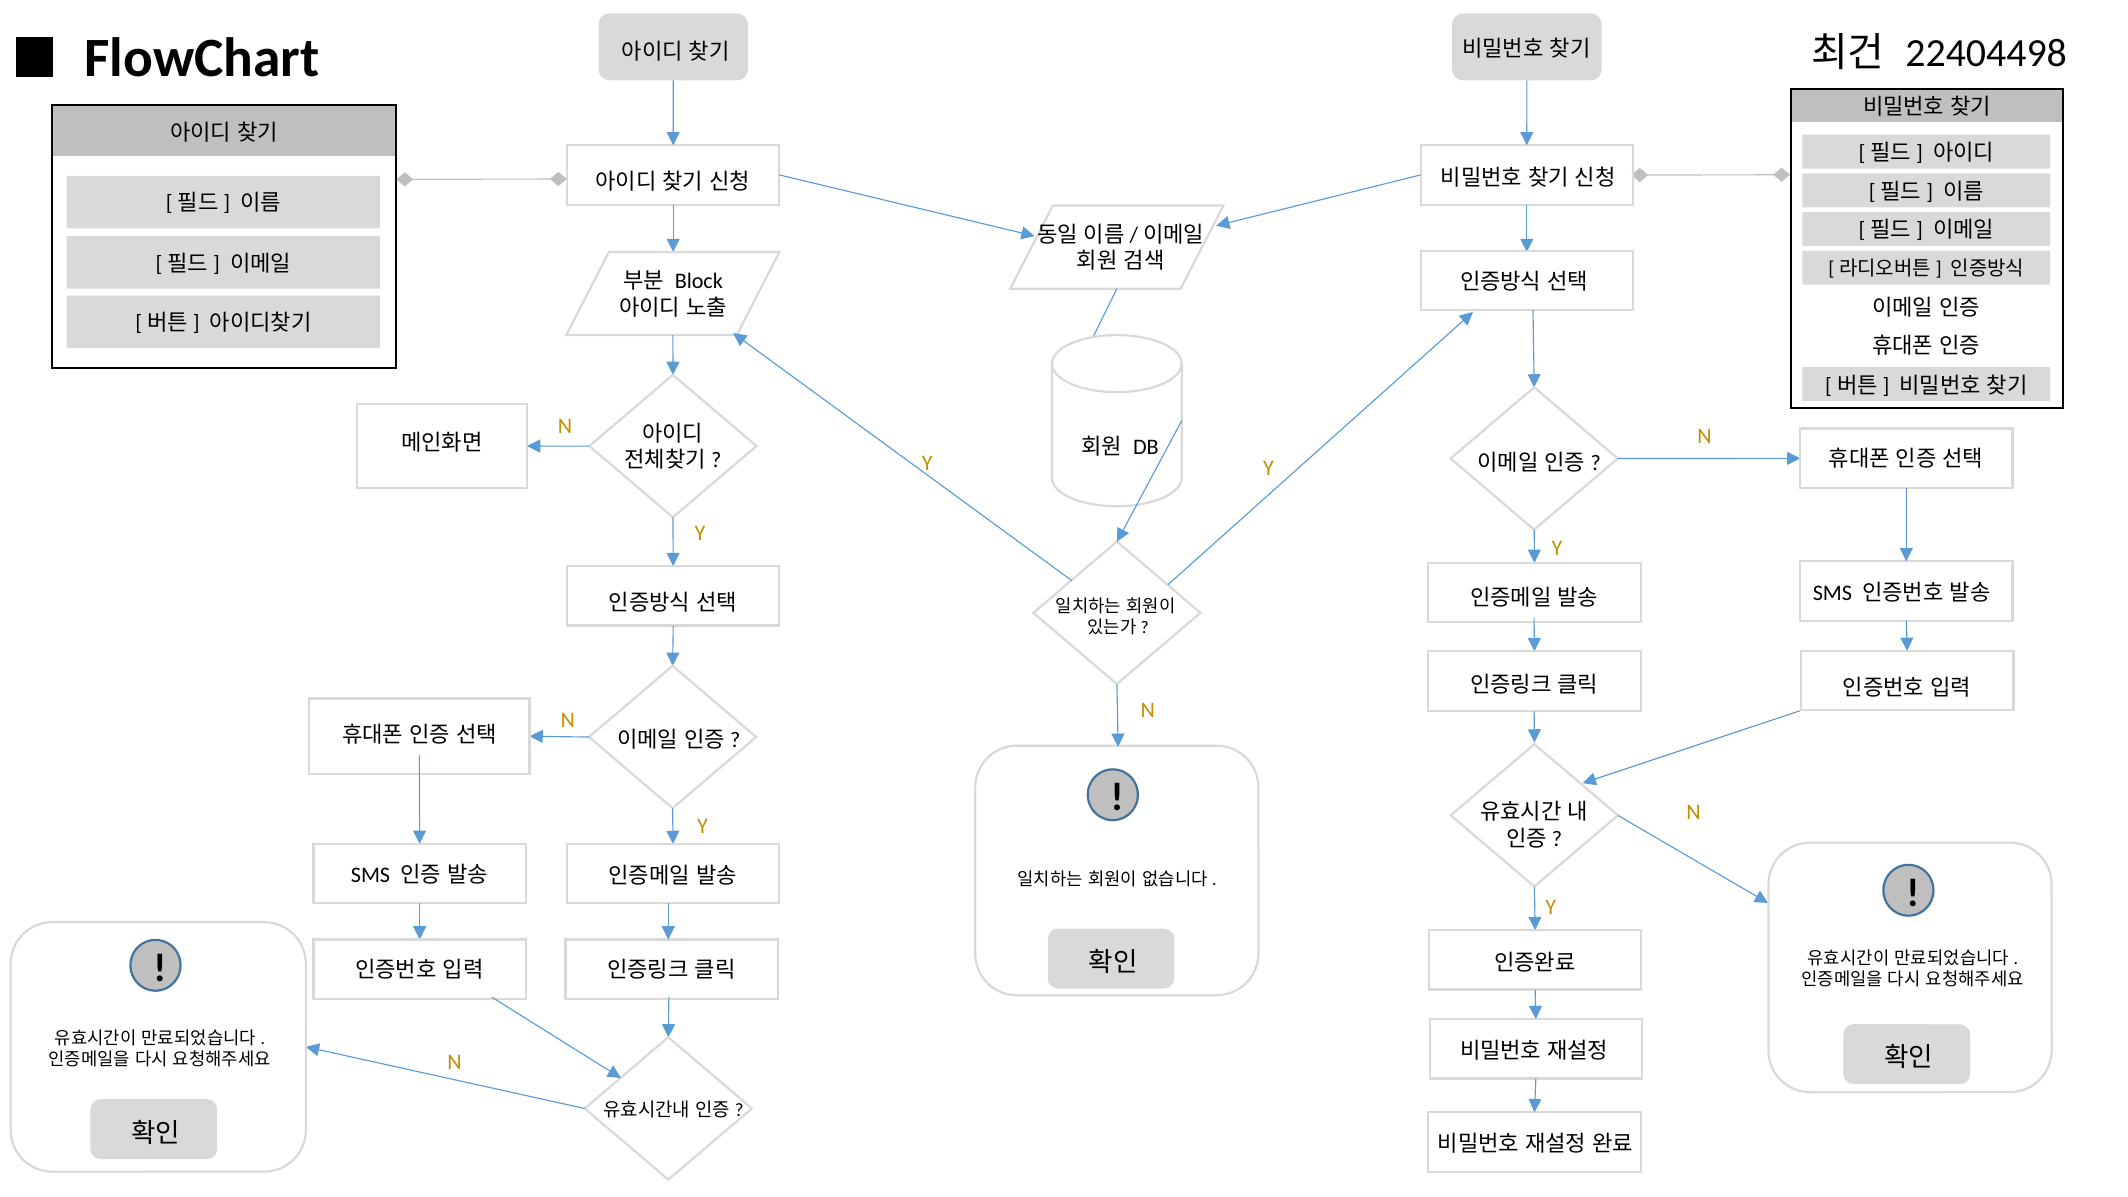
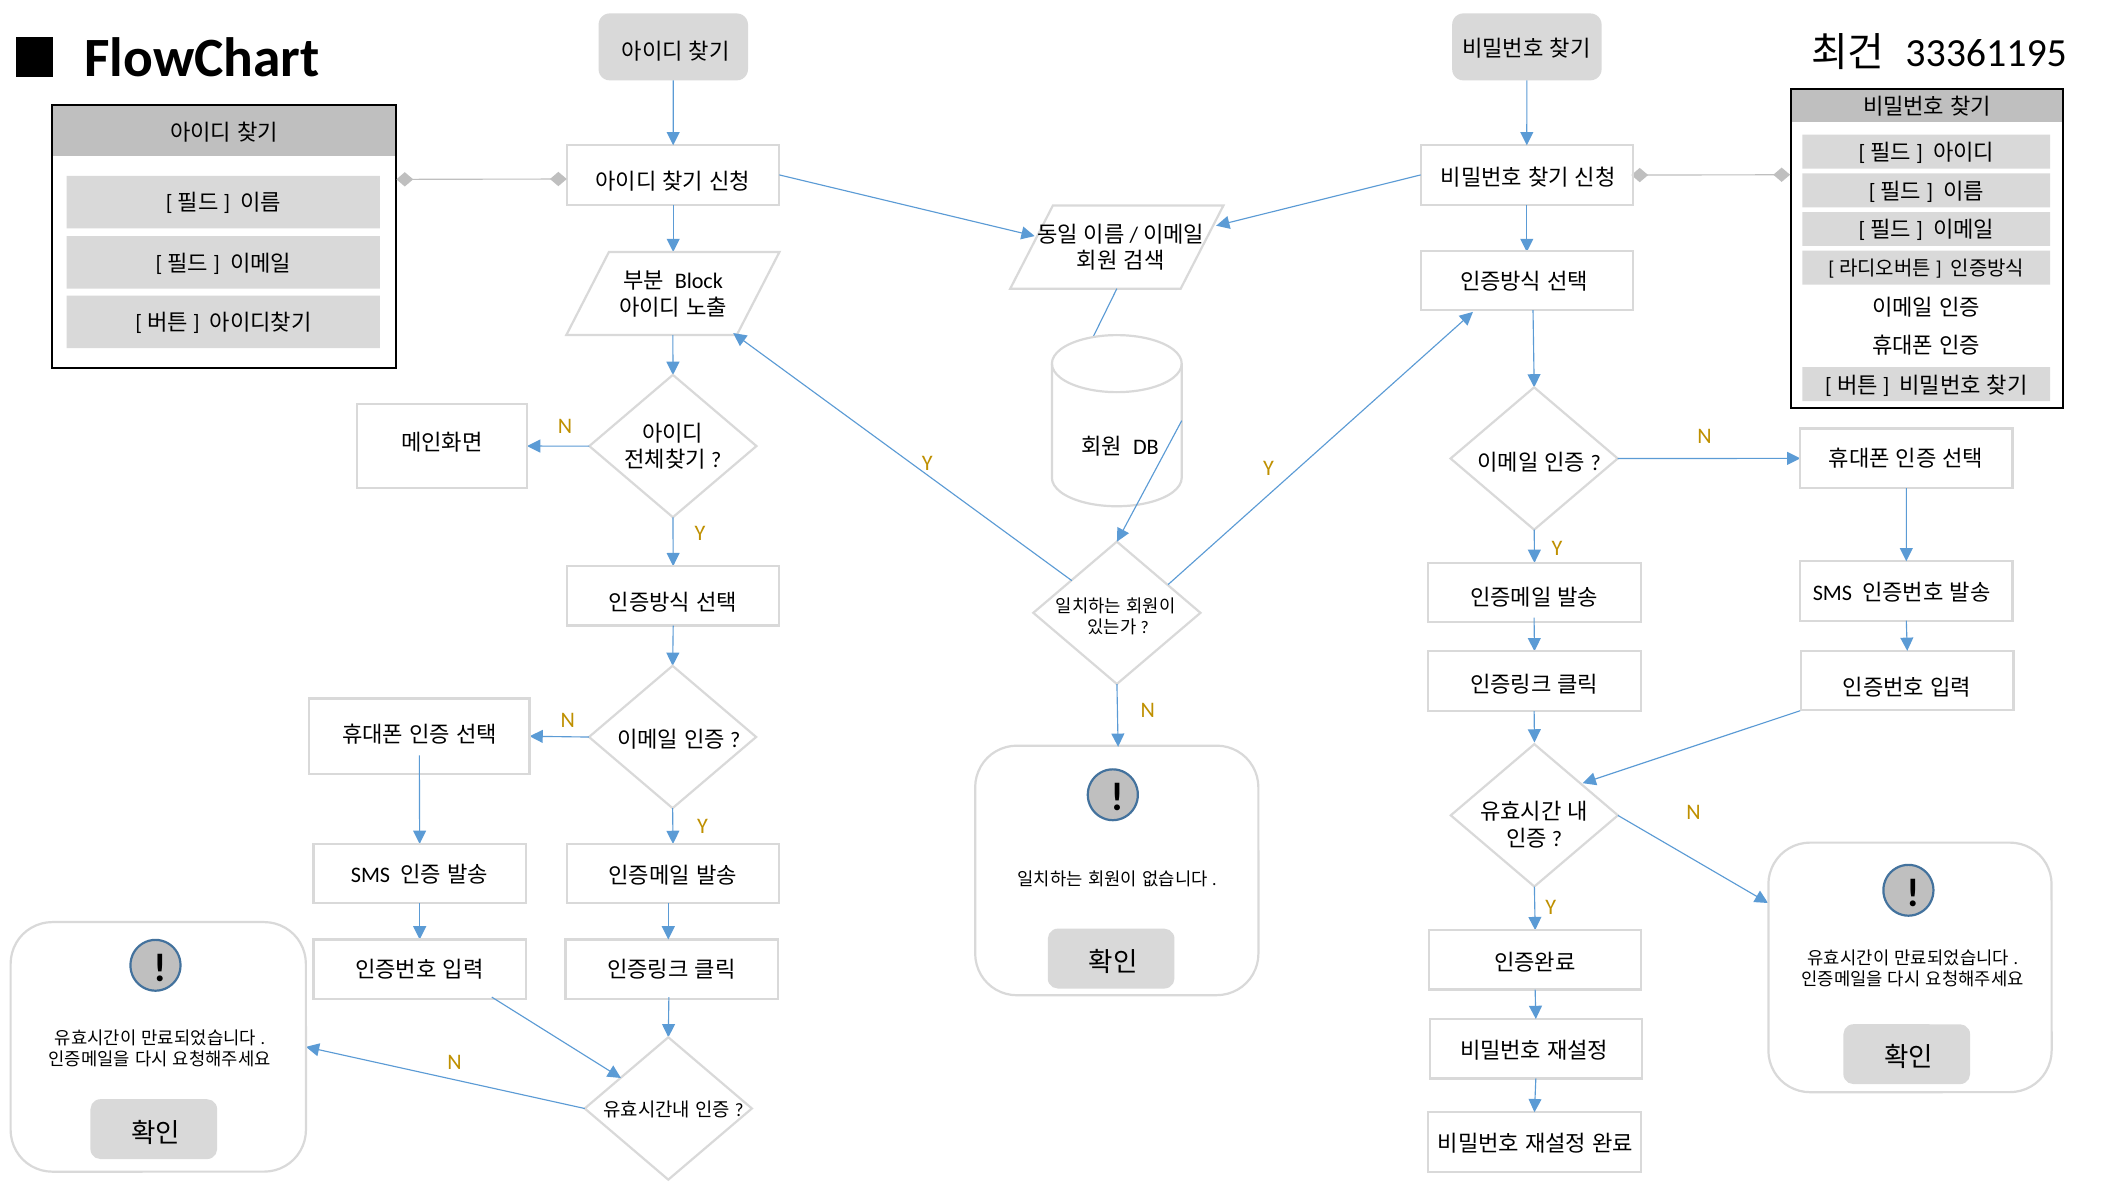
22404498: 22404498 -> 33361195
